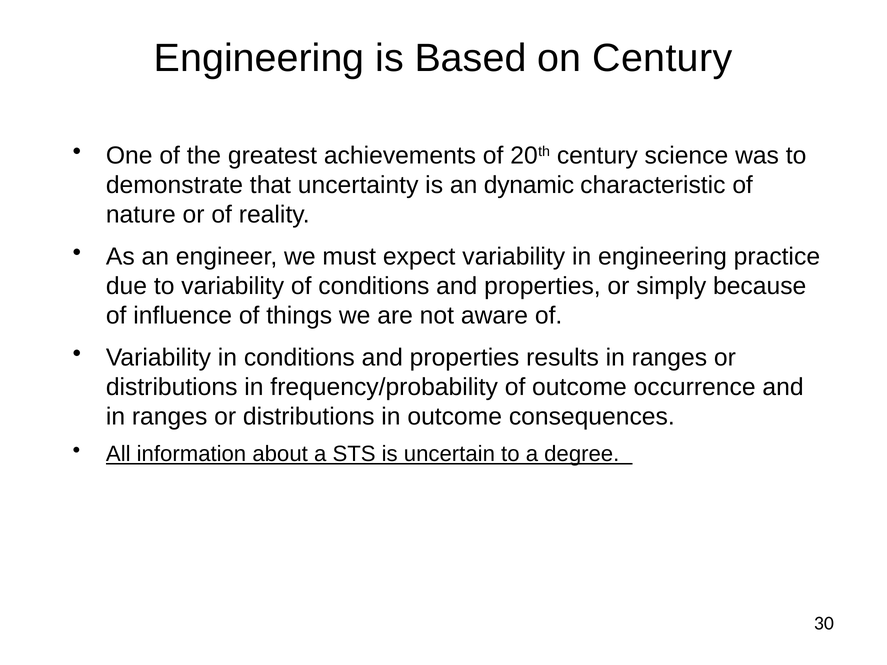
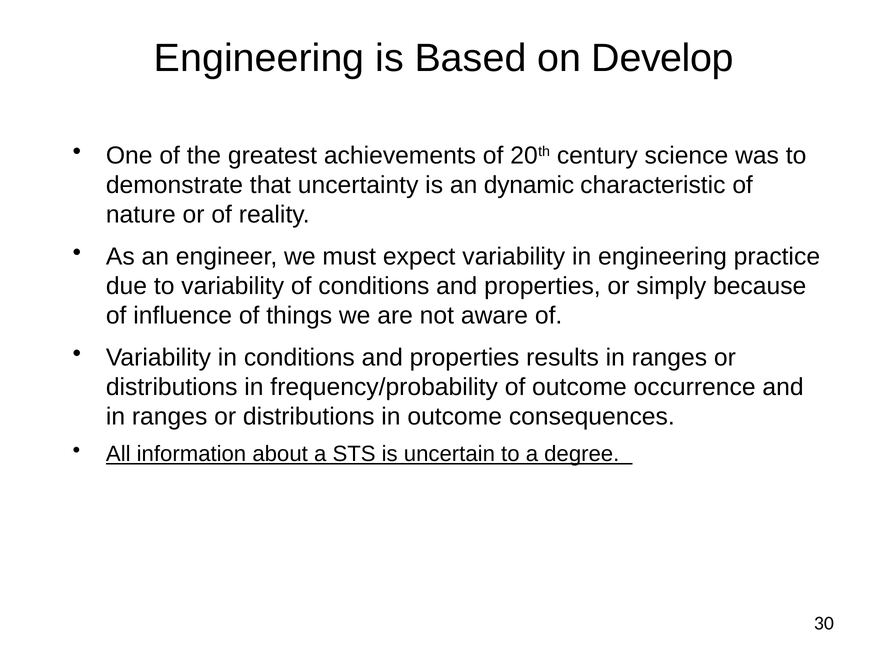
on Century: Century -> Develop
